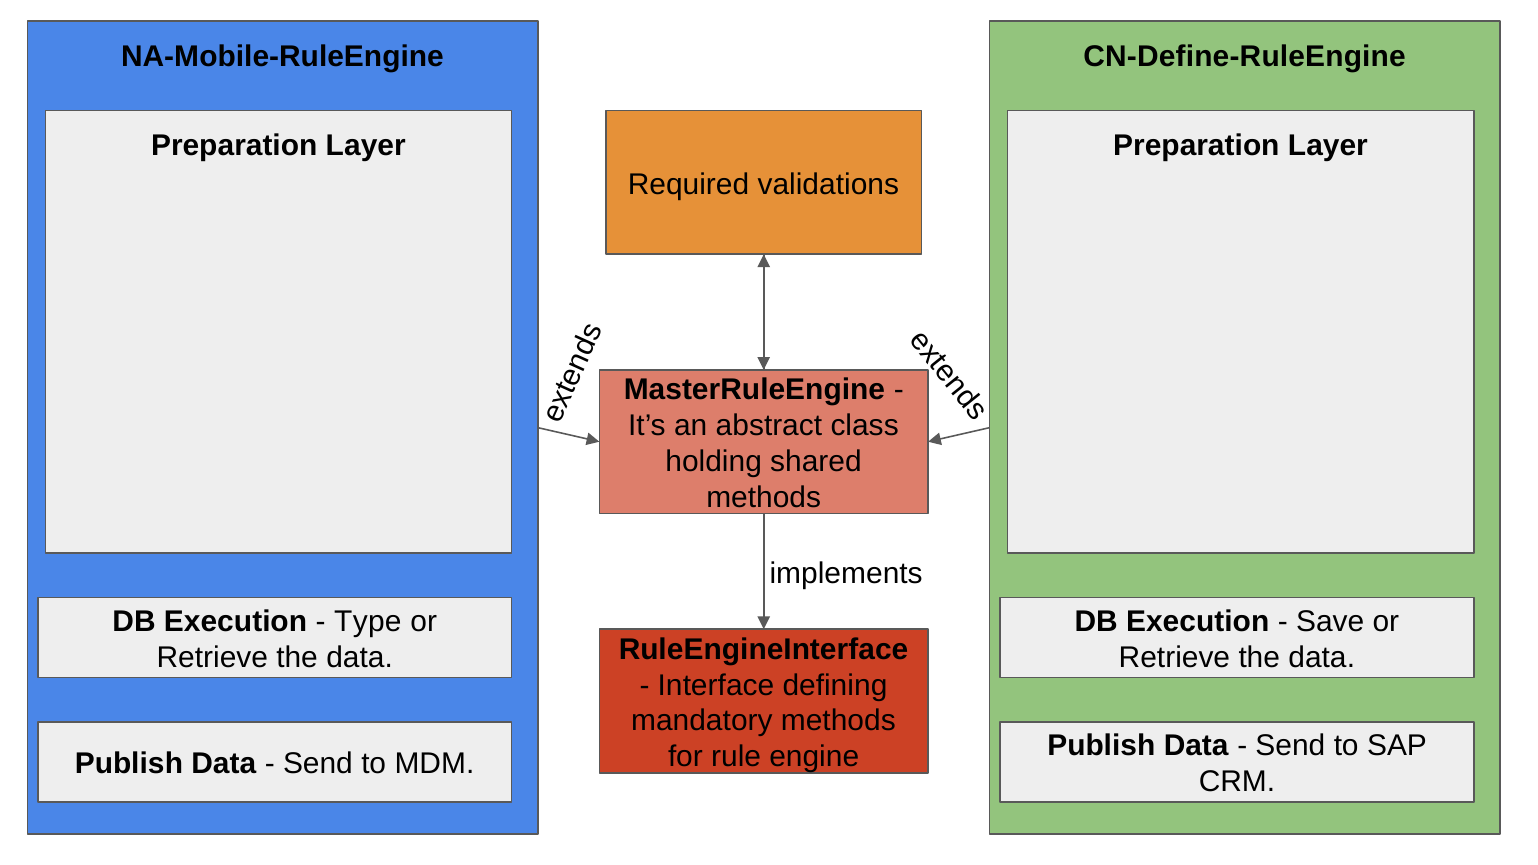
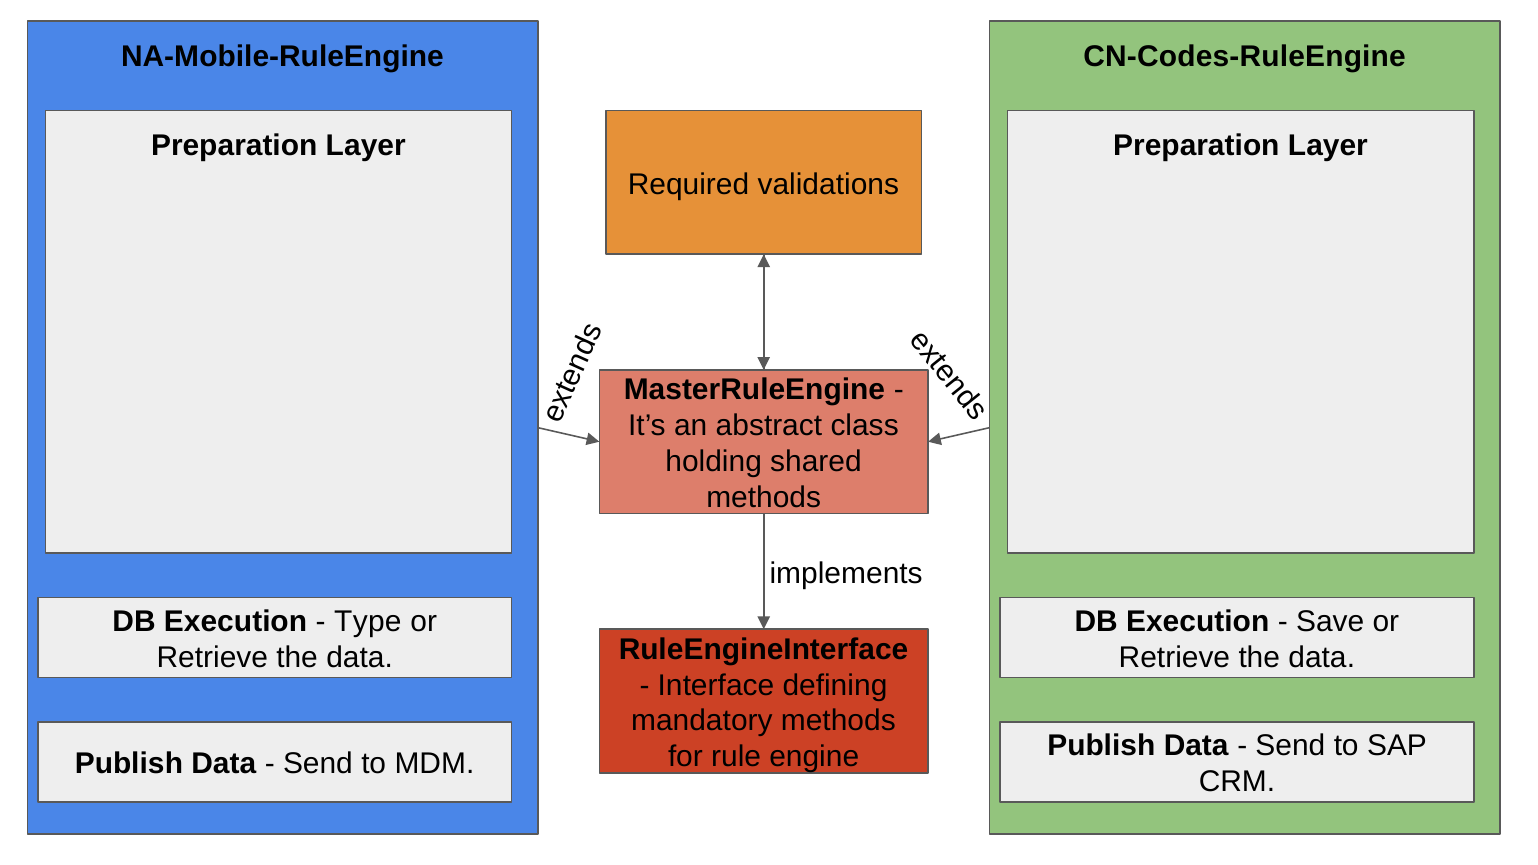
CN-Define-RuleEngine: CN-Define-RuleEngine -> CN-Codes-RuleEngine
